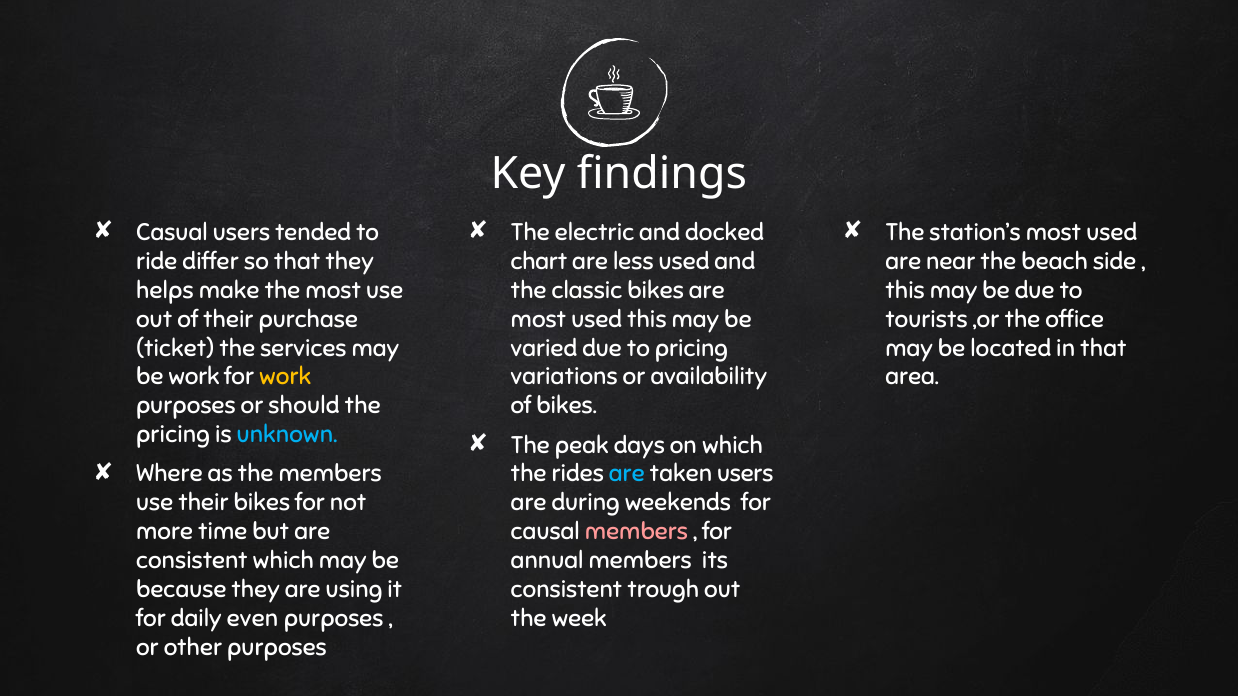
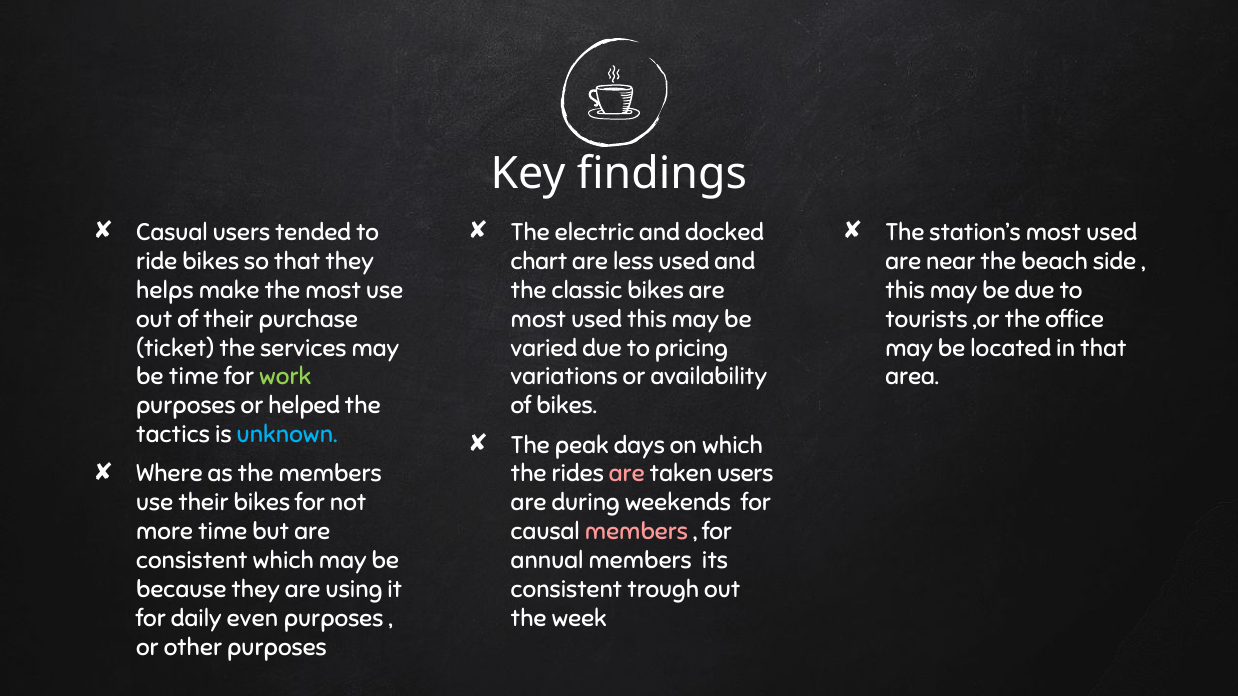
ride differ: differ -> bikes
be work: work -> time
work at (285, 377) colour: yellow -> light green
should: should -> helped
pricing at (173, 435): pricing -> tactics
are at (627, 474) colour: light blue -> pink
